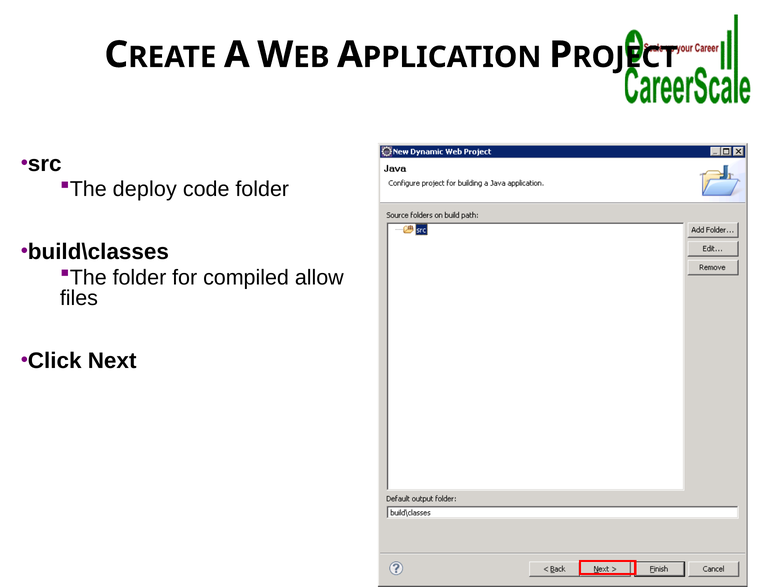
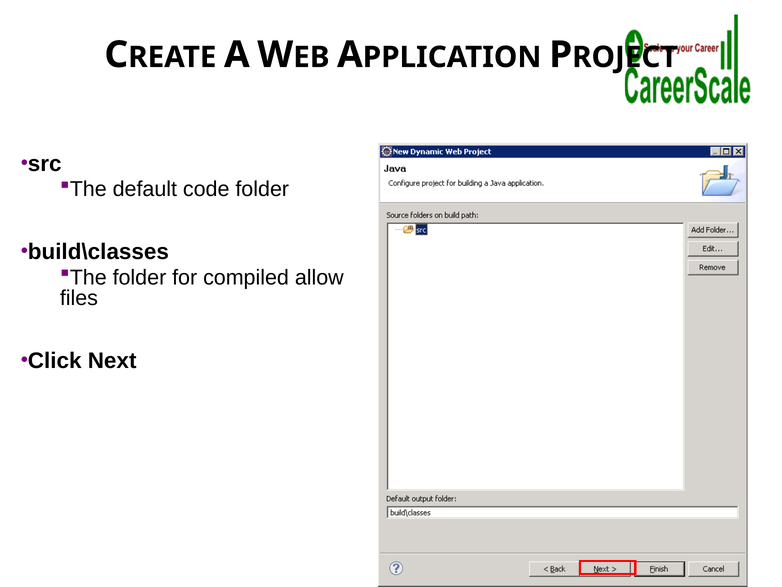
deploy: deploy -> default
